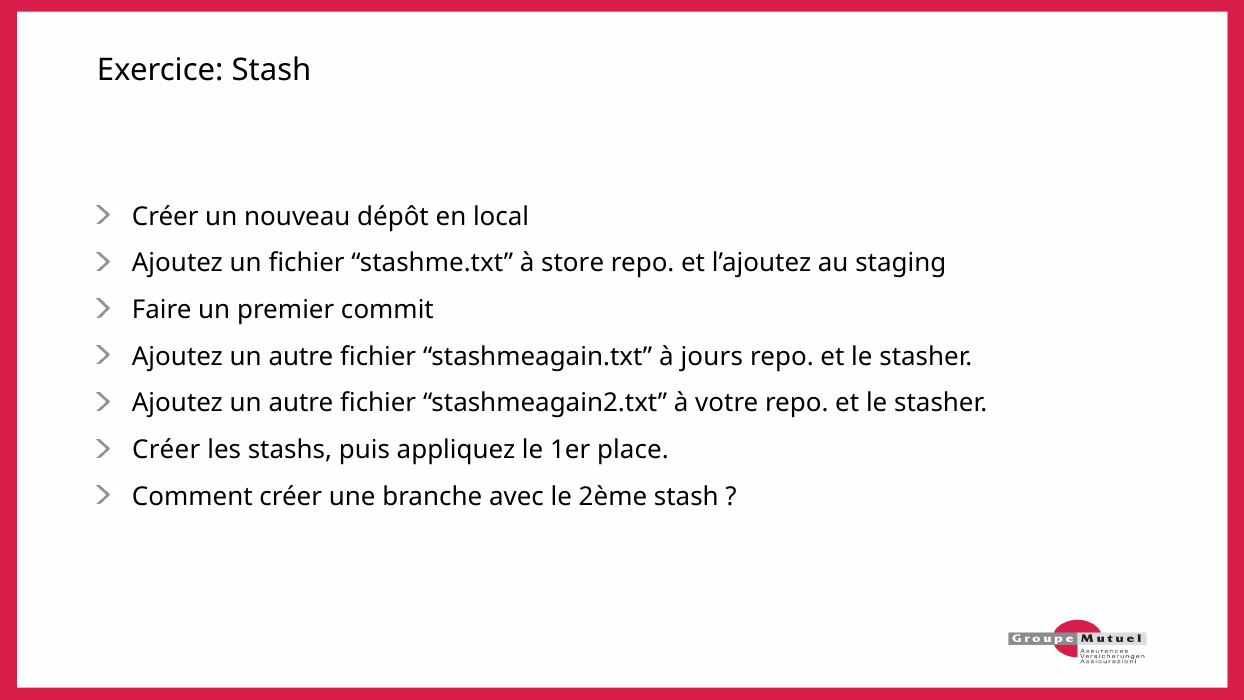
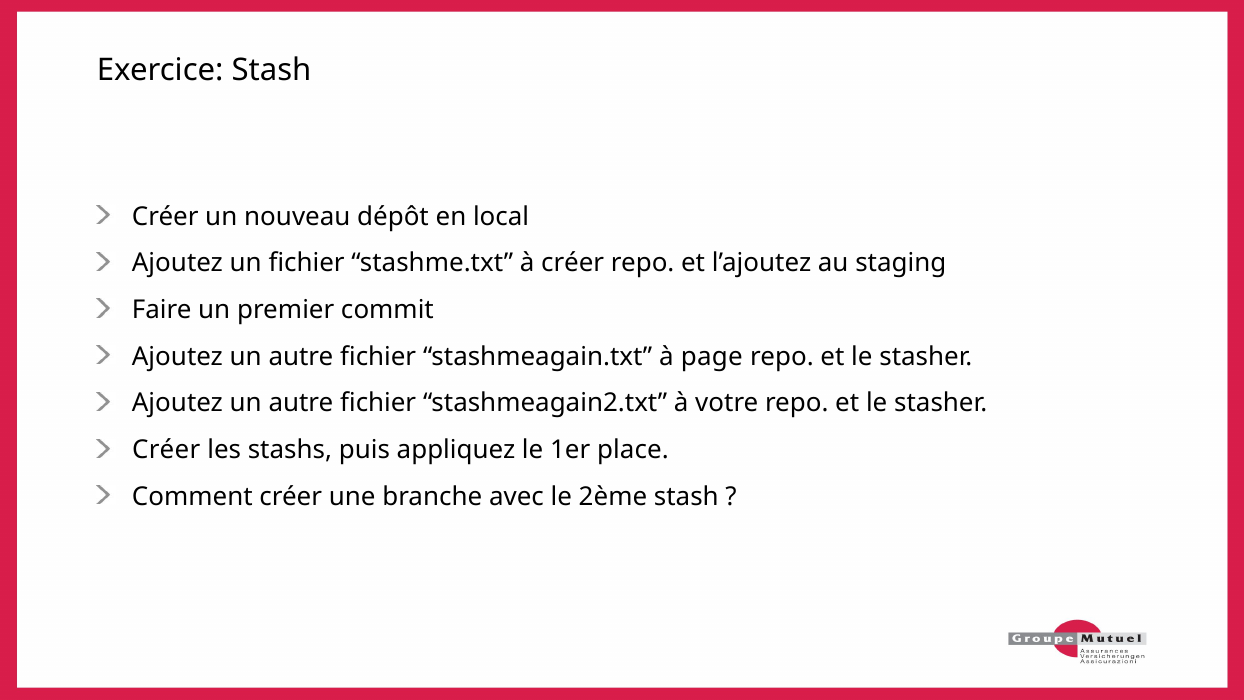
à store: store -> créer
jours: jours -> page
